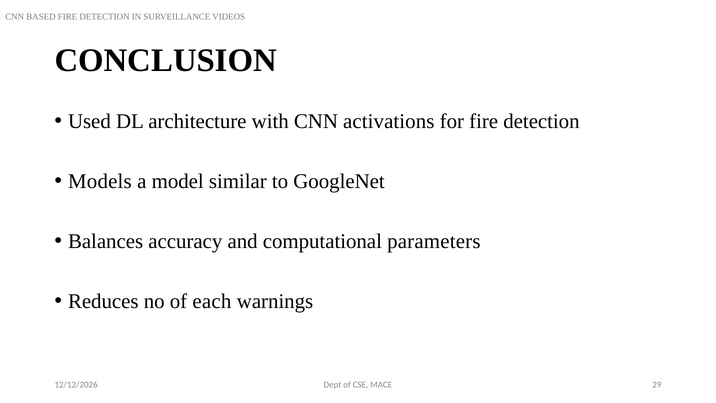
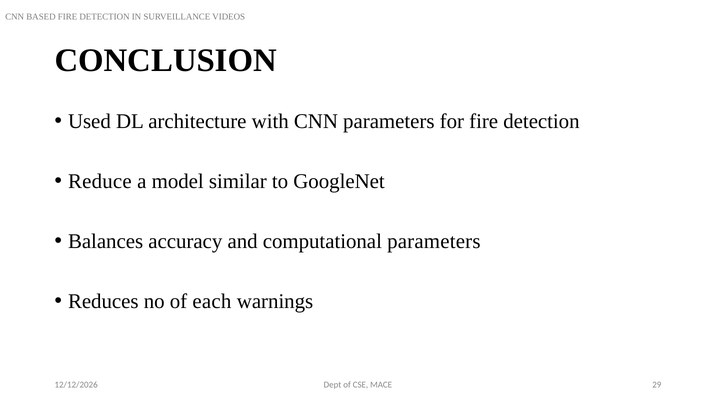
CNN activations: activations -> parameters
Models: Models -> Reduce
